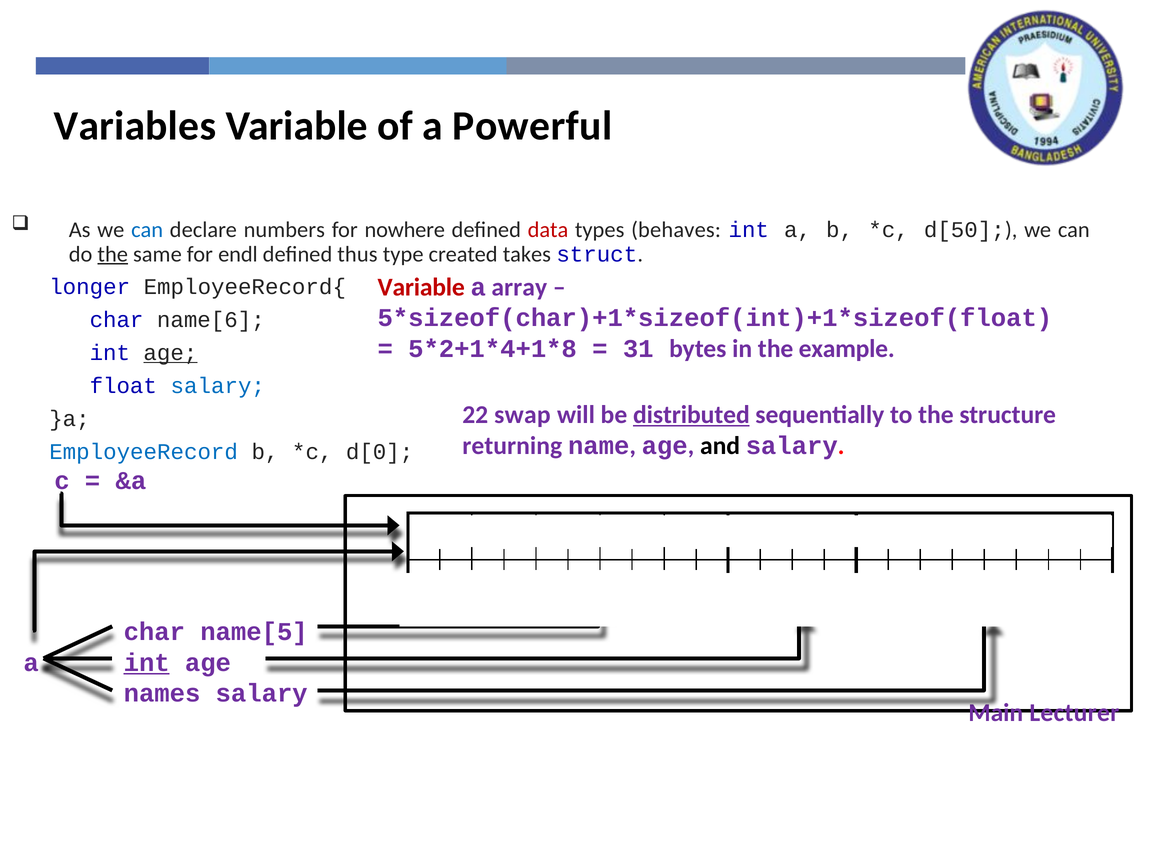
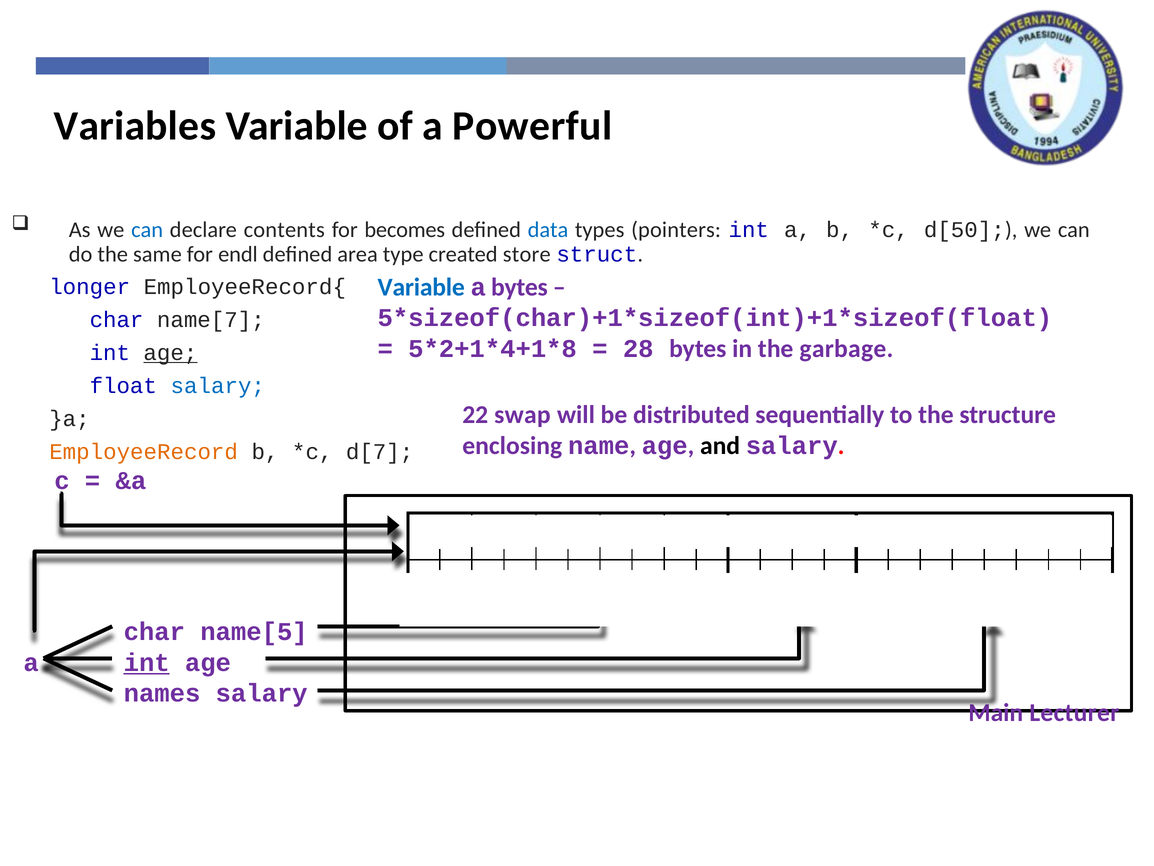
numbers: numbers -> contents
nowhere: nowhere -> becomes
data colour: red -> blue
behaves: behaves -> pointers
the at (113, 254) underline: present -> none
thus: thus -> area
takes: takes -> store
Variable at (421, 287) colour: red -> blue
a array: array -> bytes
name[6: name[6 -> name[7
31: 31 -> 28
example: example -> garbage
distributed underline: present -> none
returning: returning -> enclosing
EmployeeRecord colour: blue -> orange
d[0: d[0 -> d[7
